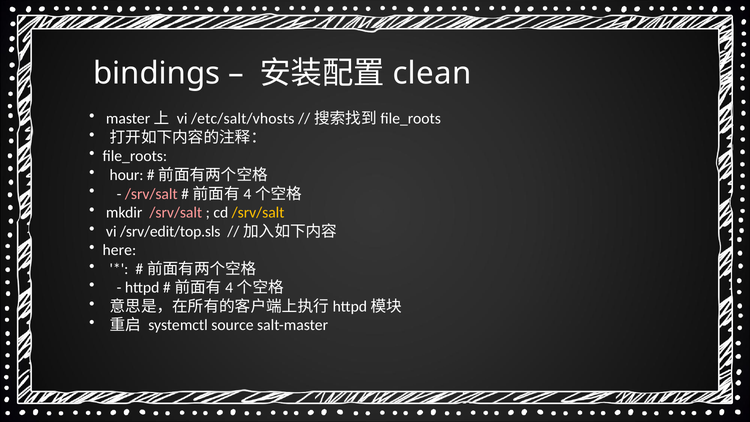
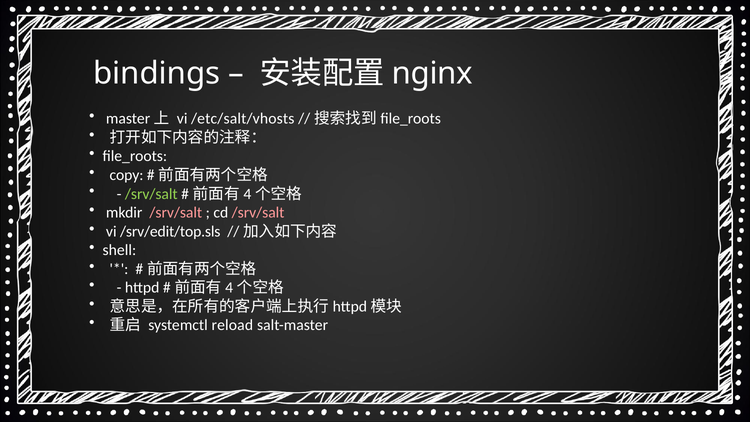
clean: clean -> nginx
hour: hour -> copy
/srv/salt at (151, 194) colour: pink -> light green
/srv/salt at (258, 213) colour: yellow -> pink
here: here -> shell
source: source -> reload
